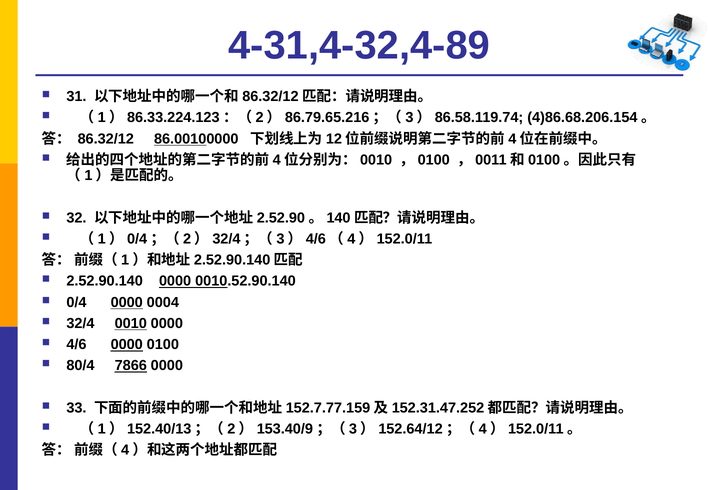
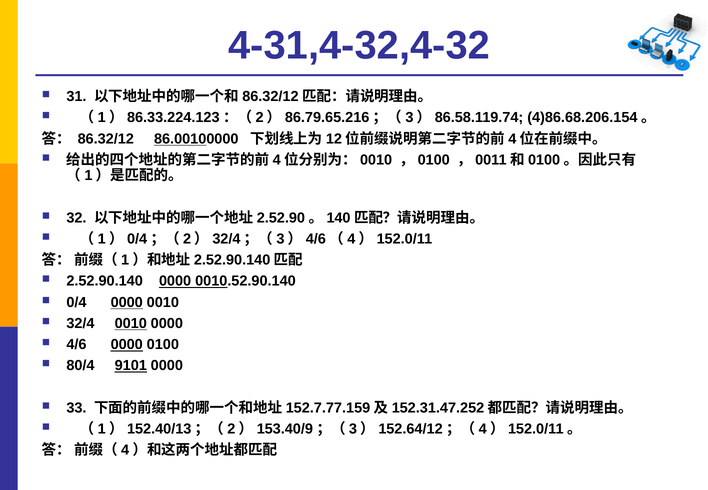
4-31,4-32,4-89: 4-31,4-32,4-89 -> 4-31,4-32,4-32
0000 0004: 0004 -> 0010
7866: 7866 -> 9101
